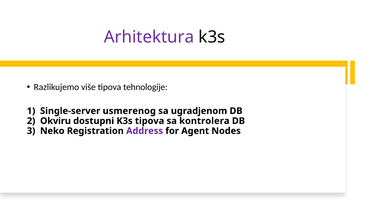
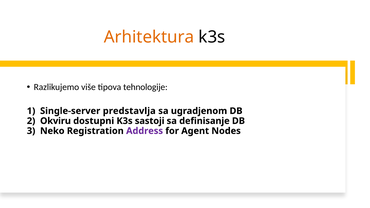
Arhitektura colour: purple -> orange
usmerenog: usmerenog -> predstavlja
K3s tipova: tipova -> sastoji
kontrolera: kontrolera -> definisanje
